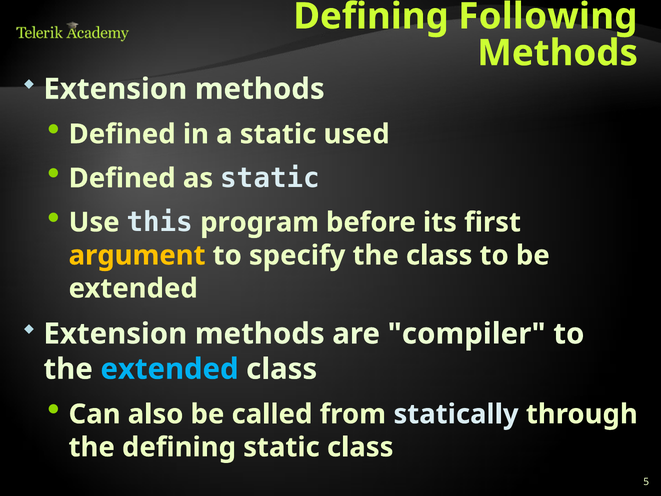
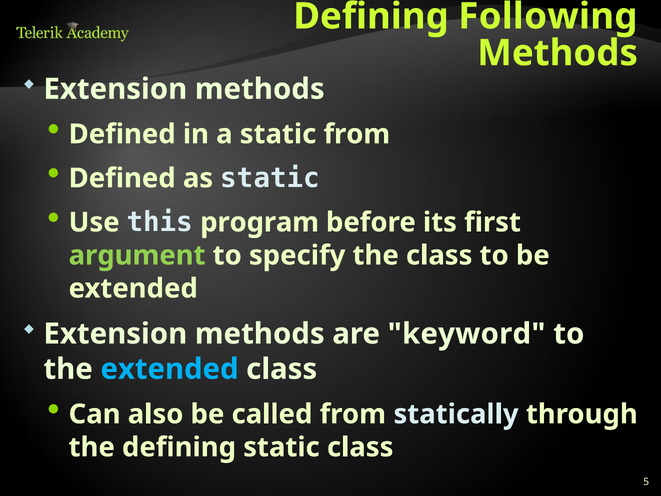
static used: used -> from
argument colour: yellow -> light green
compiler: compiler -> keyword
